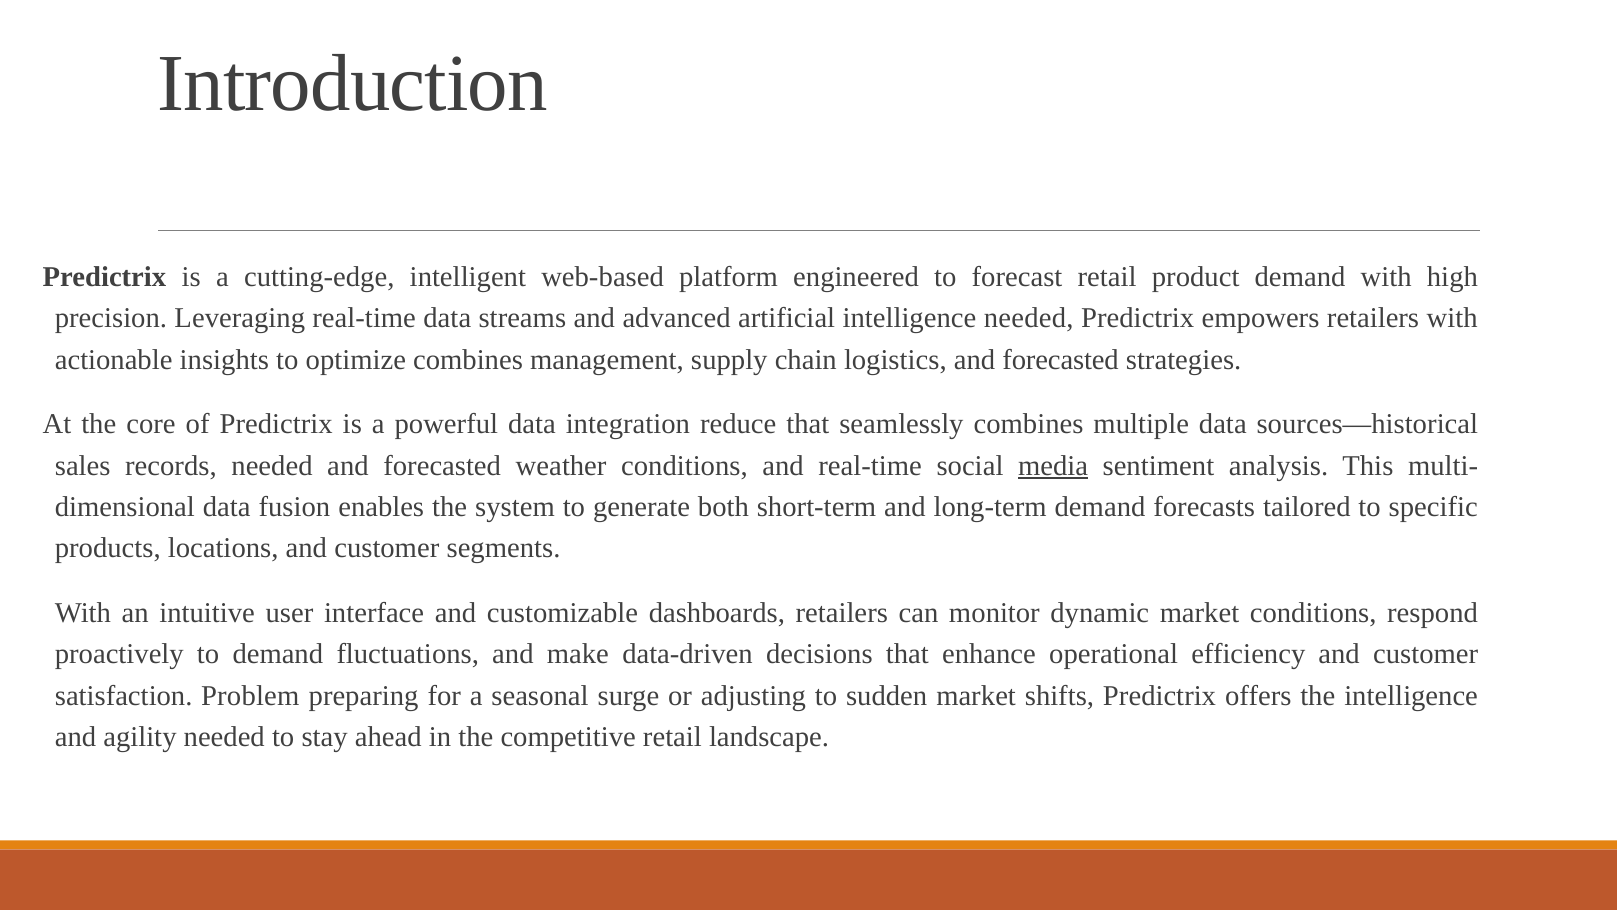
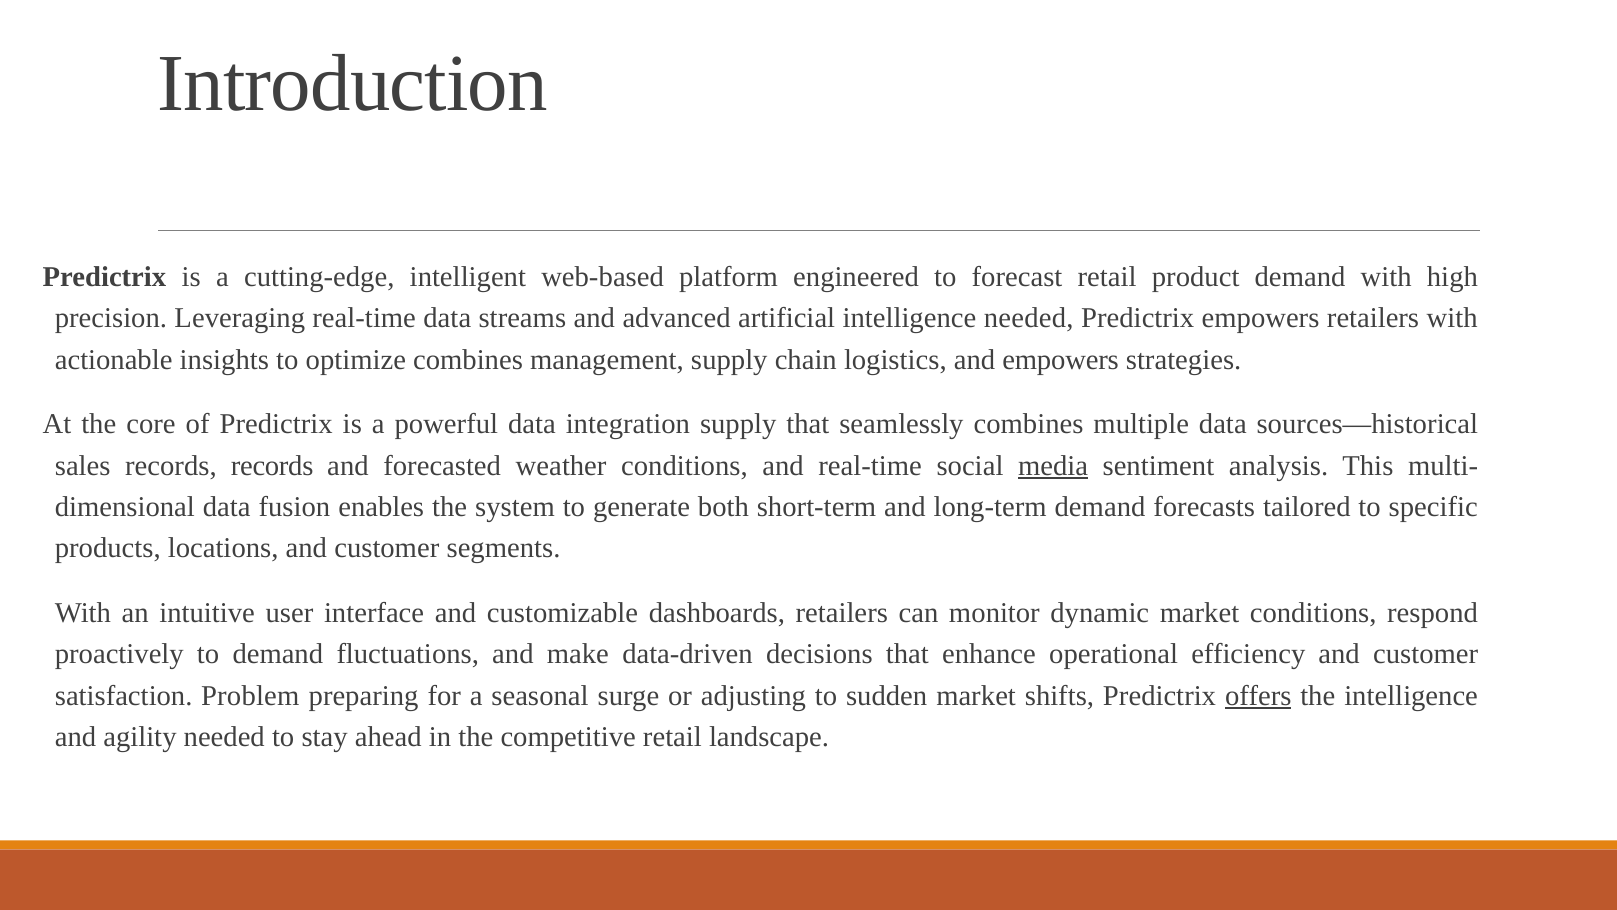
logistics and forecasted: forecasted -> empowers
integration reduce: reduce -> supply
records needed: needed -> records
offers underline: none -> present
